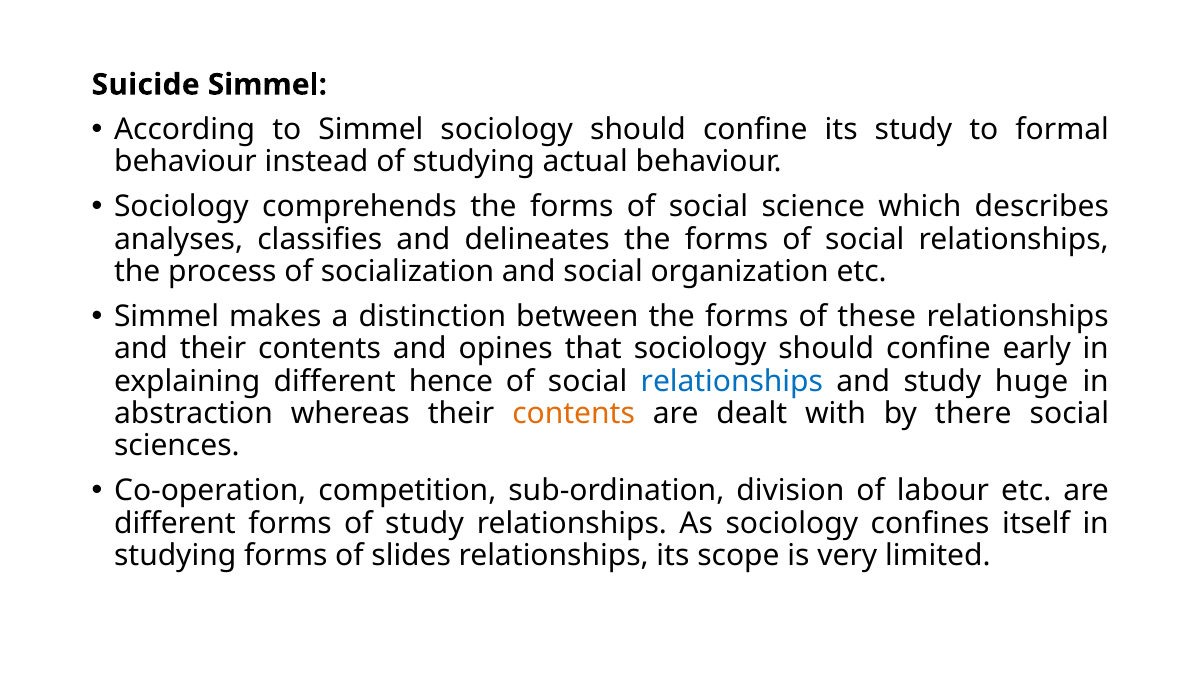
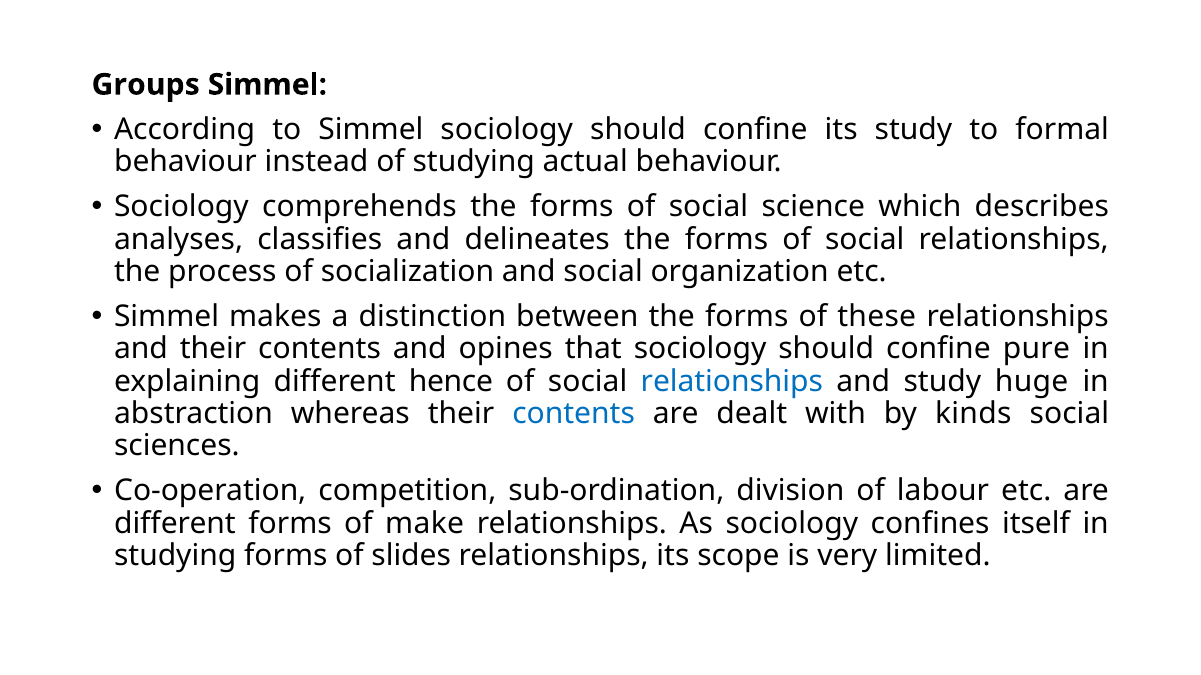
Suicide: Suicide -> Groups
early: early -> pure
contents at (574, 414) colour: orange -> blue
there: there -> kinds
of study: study -> make
